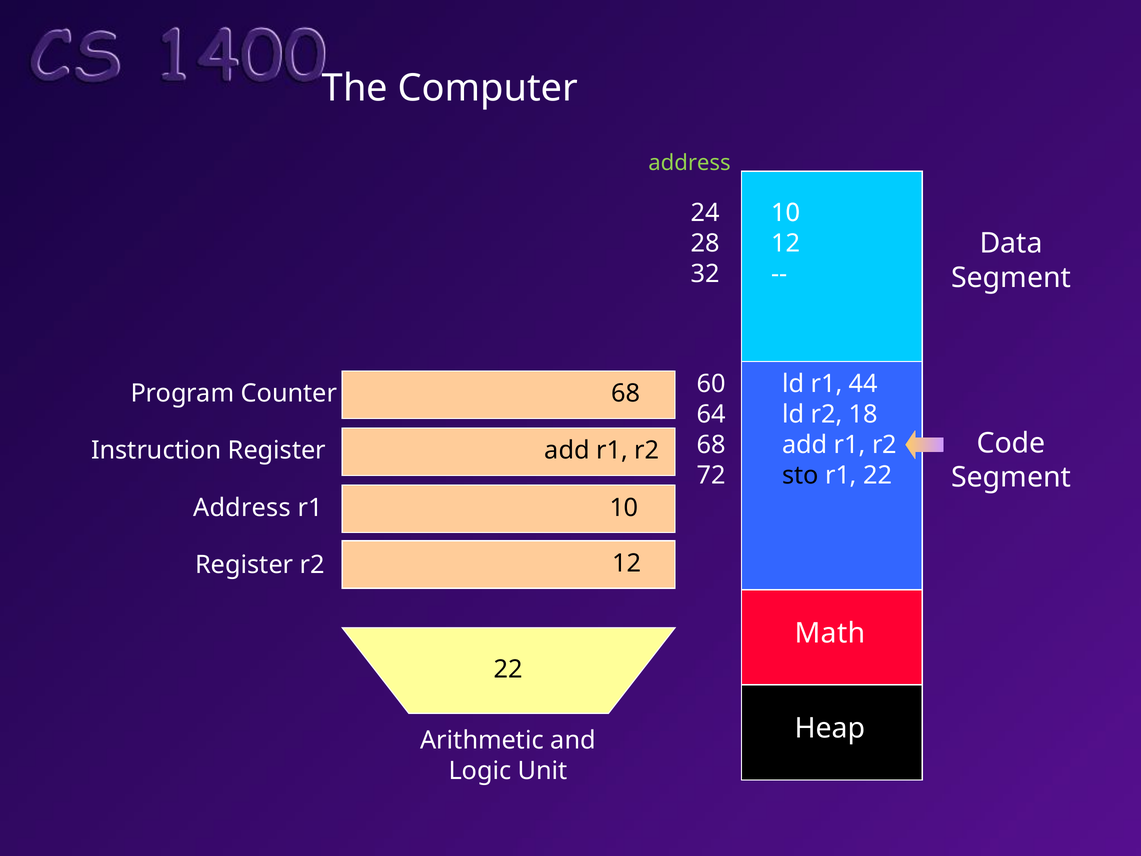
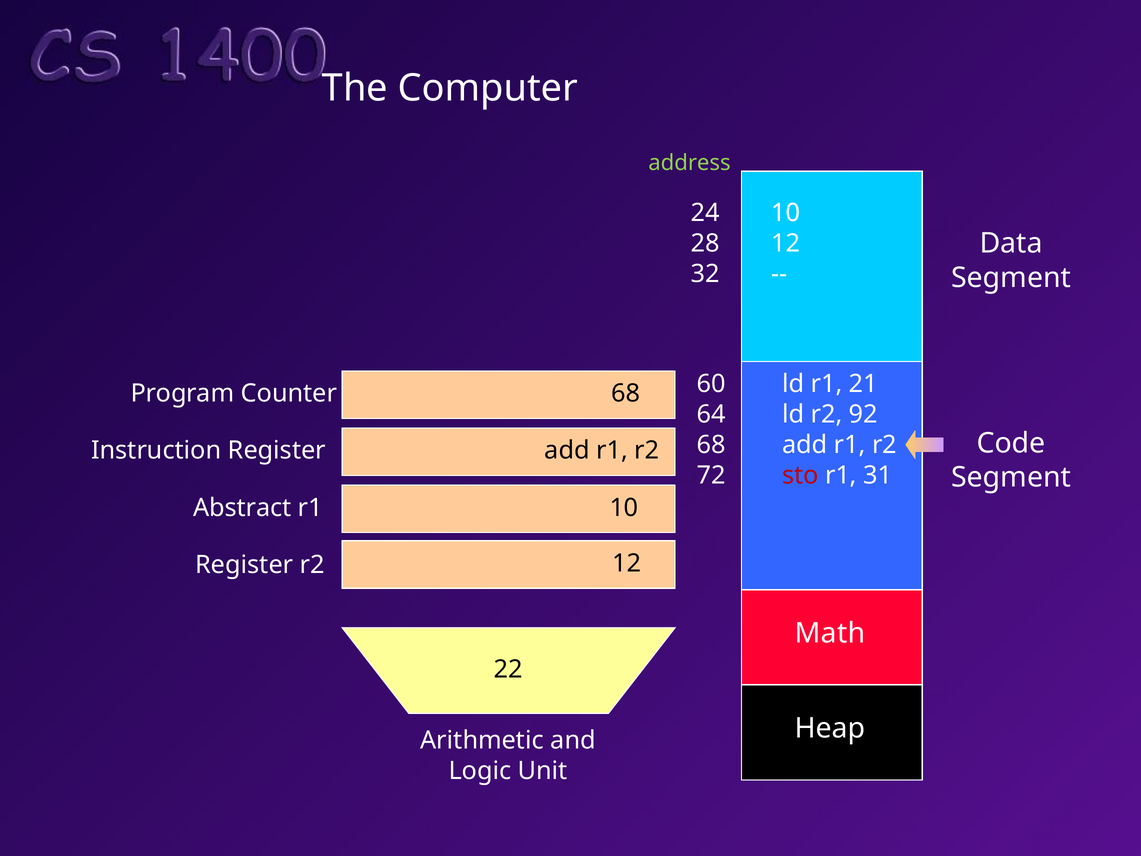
44: 44 -> 21
18: 18 -> 92
sto colour: black -> red
r1 22: 22 -> 31
Address at (242, 508): Address -> Abstract
